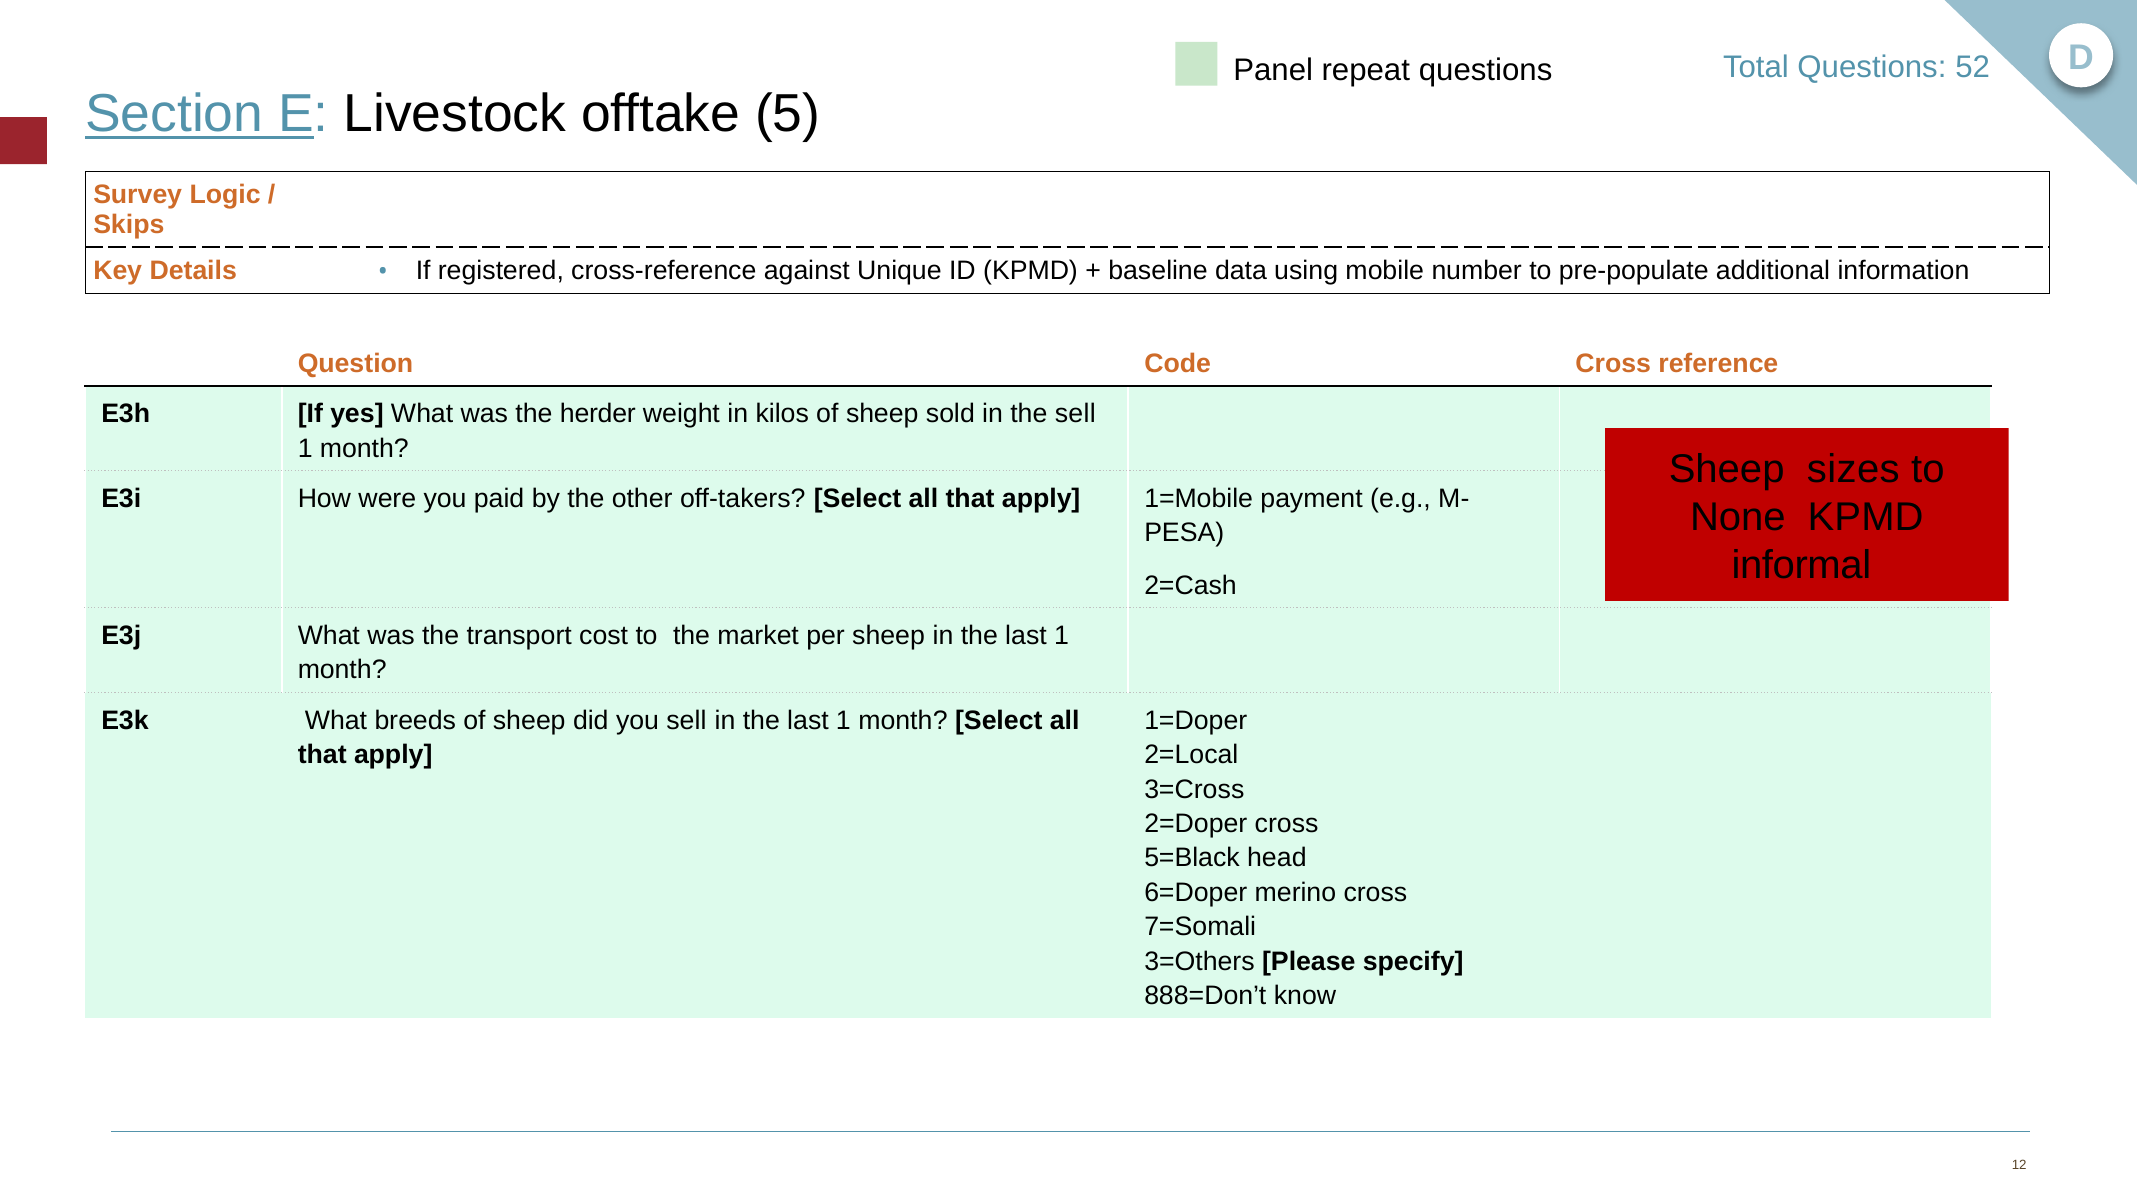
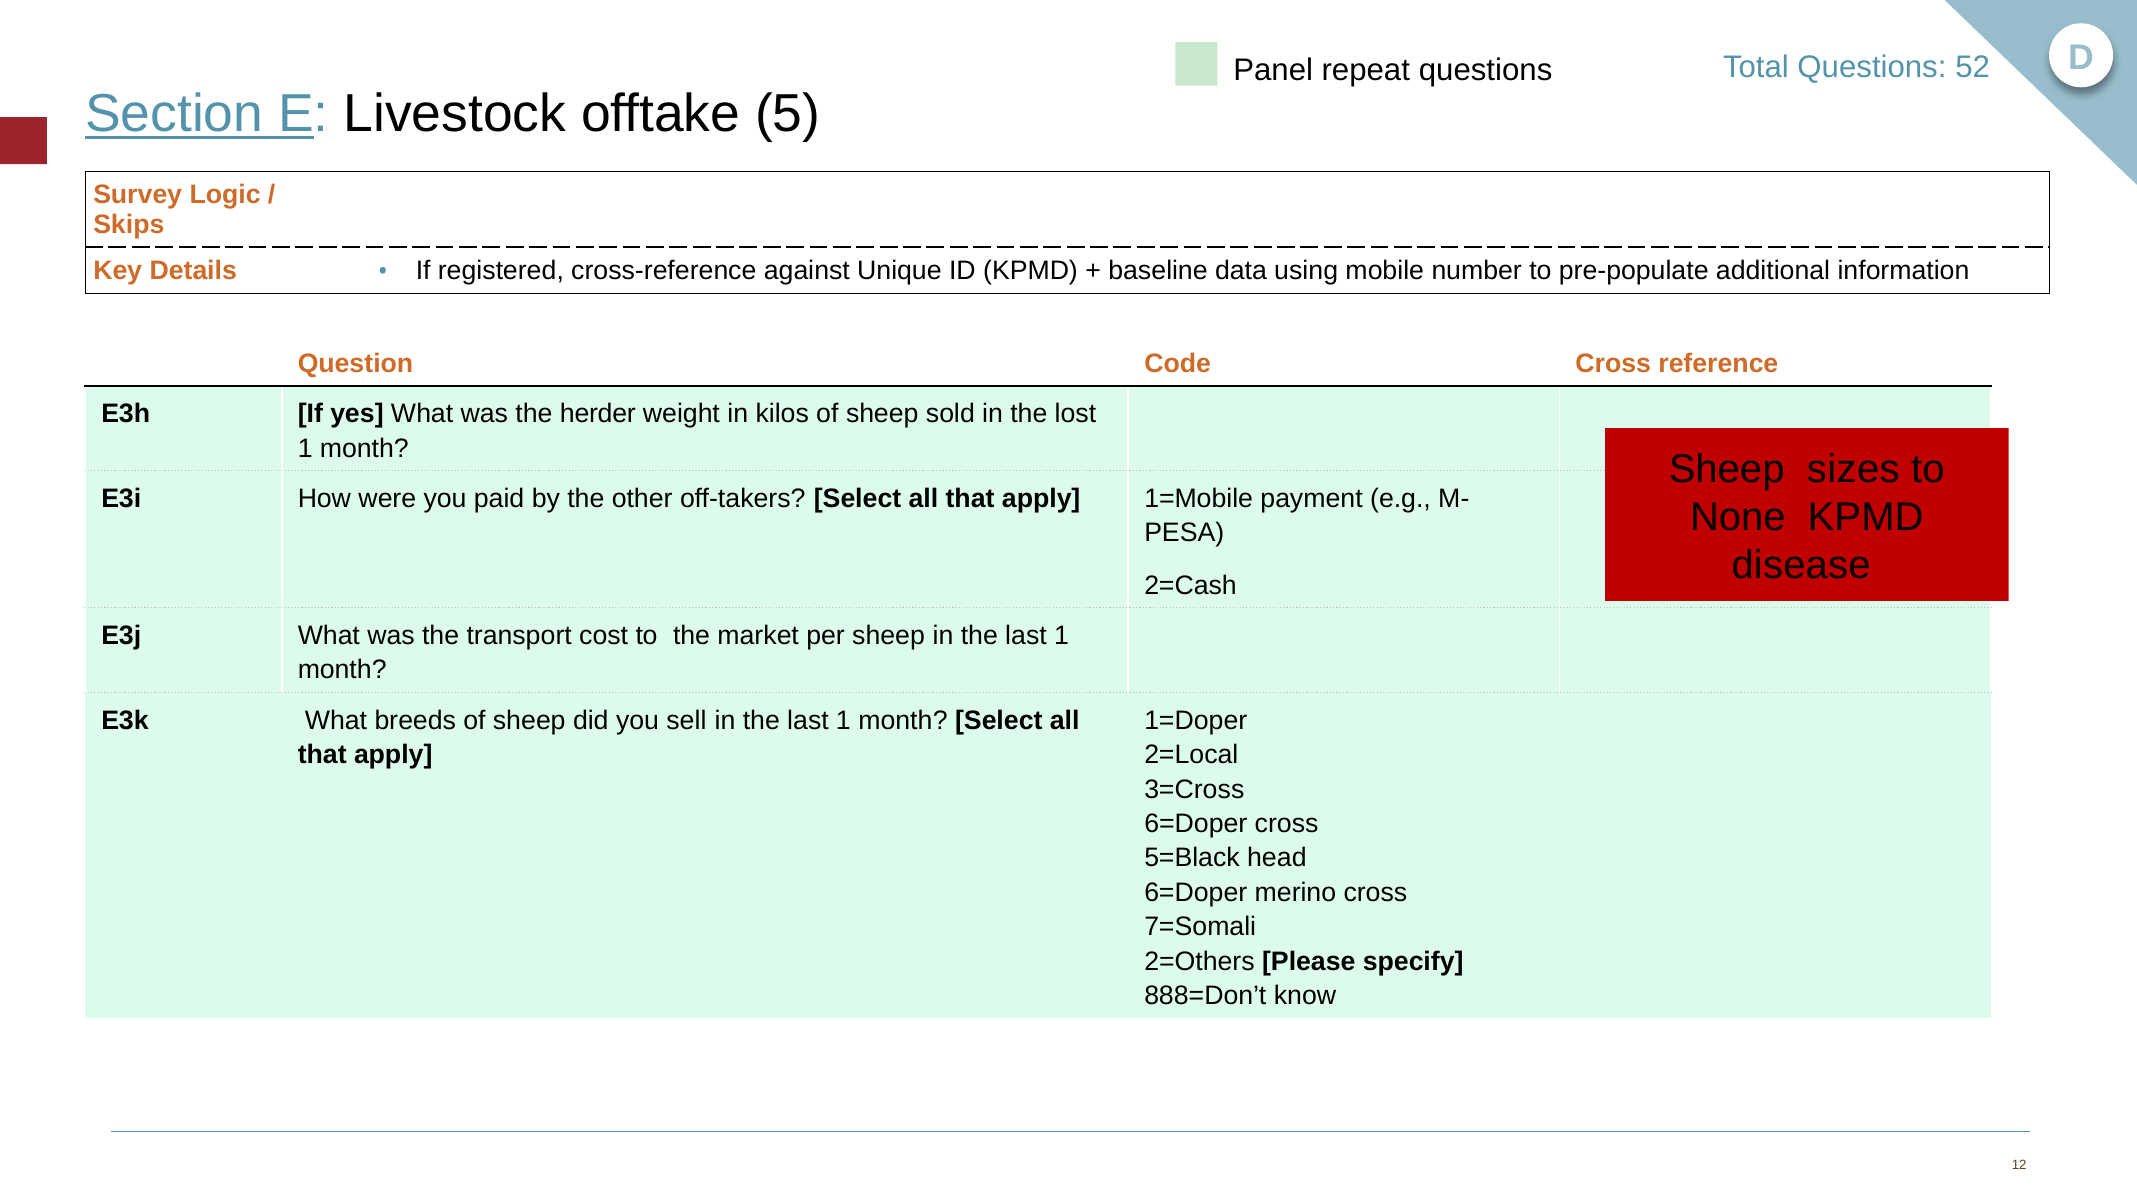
the sell: sell -> lost
informal: informal -> disease
2=Doper at (1196, 824): 2=Doper -> 6=Doper
3=Others: 3=Others -> 2=Others
